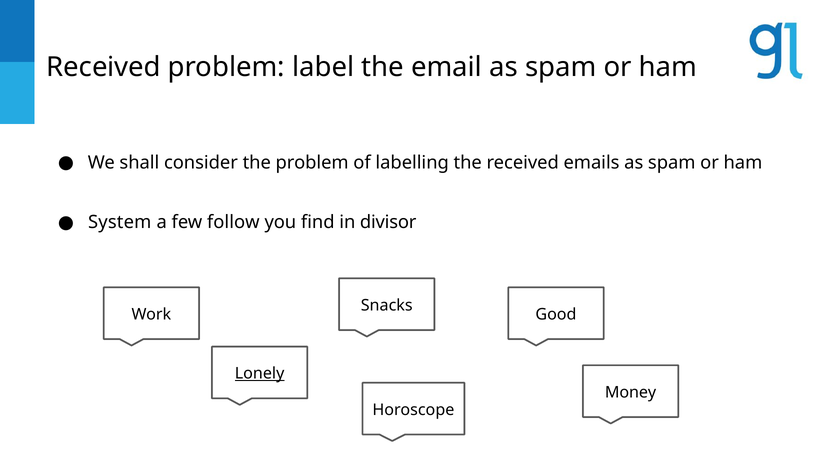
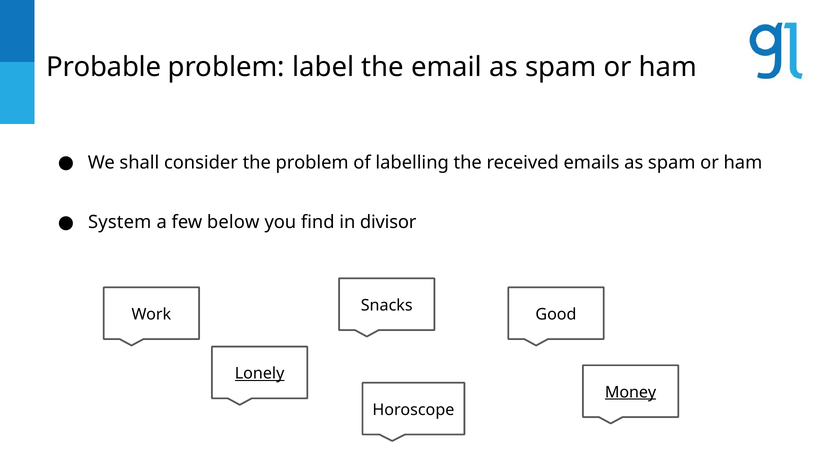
Received at (104, 67): Received -> Probable
follow: follow -> below
Money underline: none -> present
